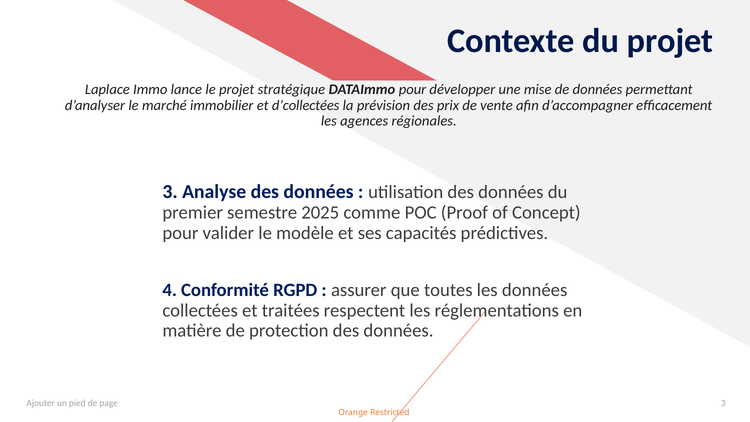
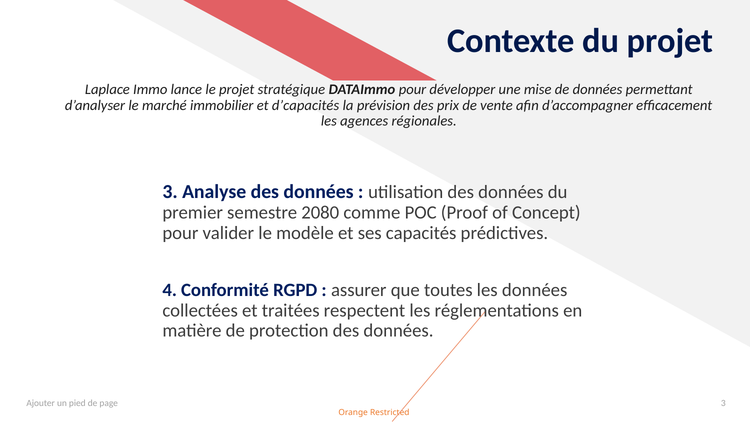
d’collectées: d’collectées -> d’capacités
2025: 2025 -> 2080
